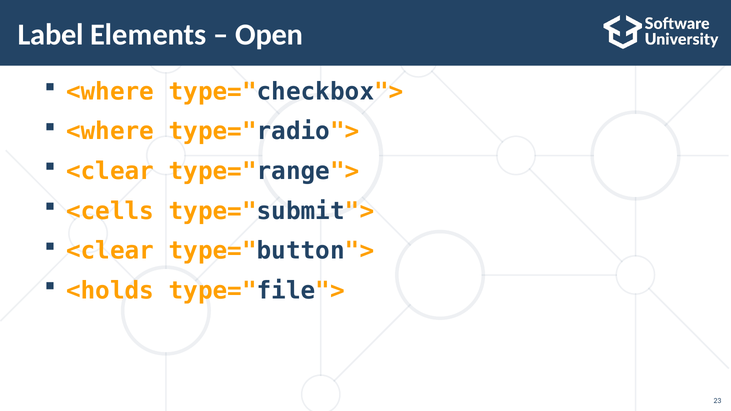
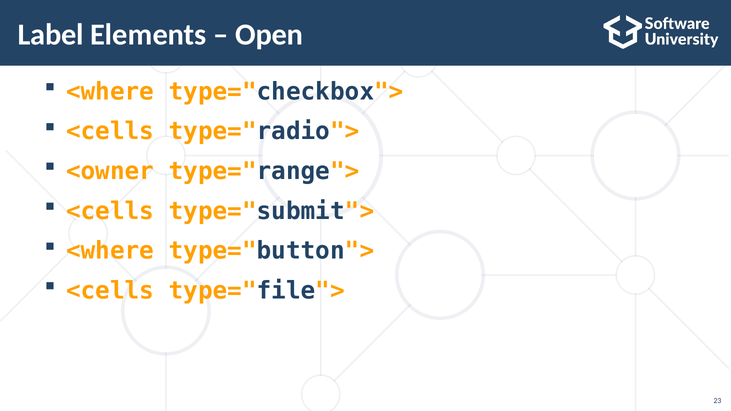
<where at (110, 132): <where -> <cells
<clear at (110, 171): <clear -> <owner
<clear at (110, 251): <clear -> <where
<holds at (110, 291): <holds -> <cells
